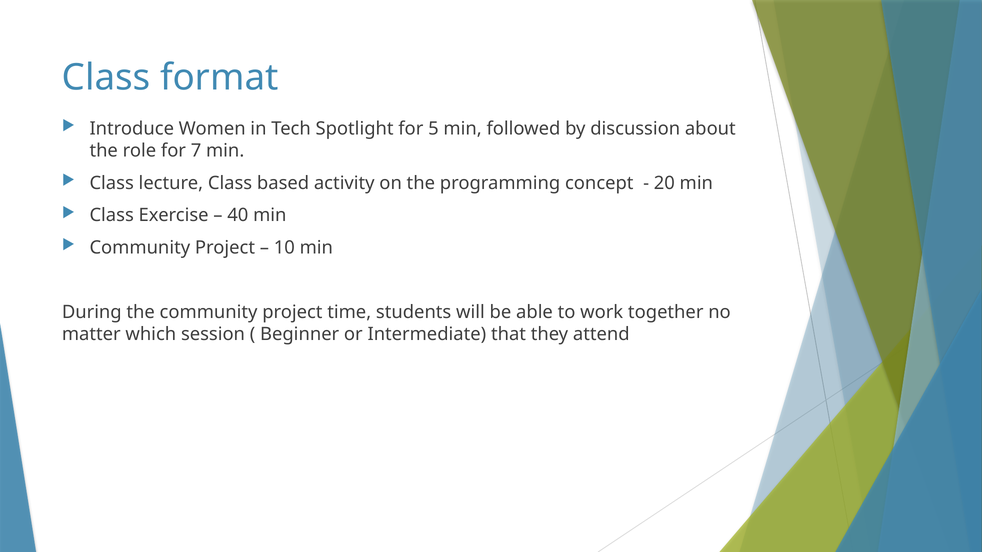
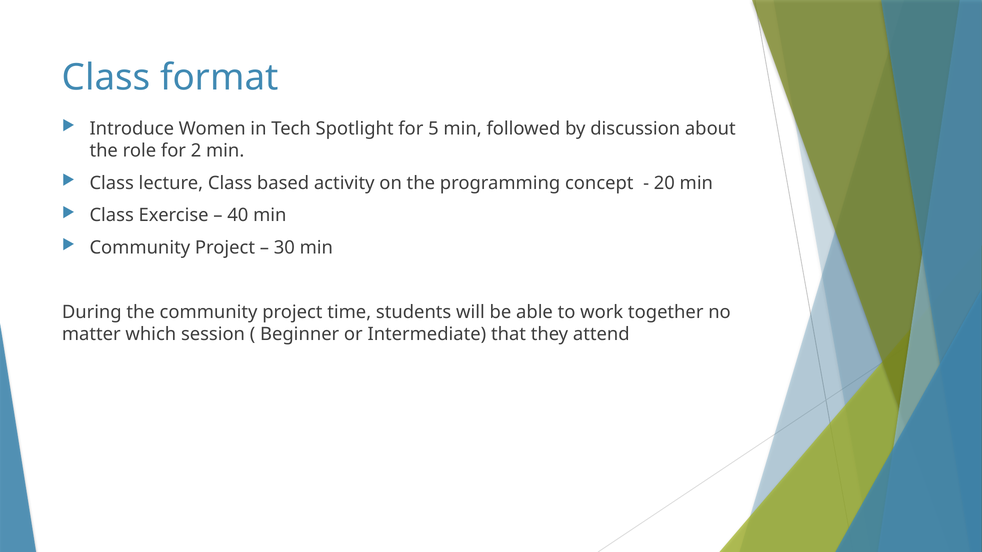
7: 7 -> 2
10: 10 -> 30
